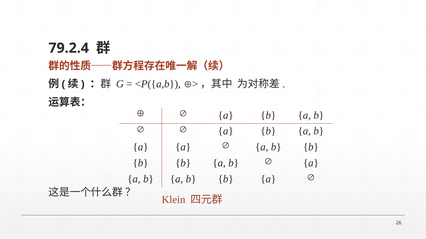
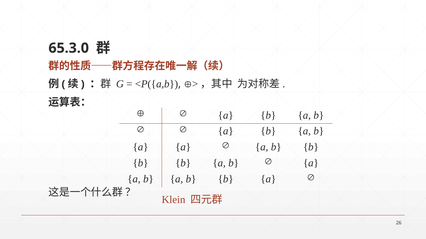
79.2.4: 79.2.4 -> 65.3.0
